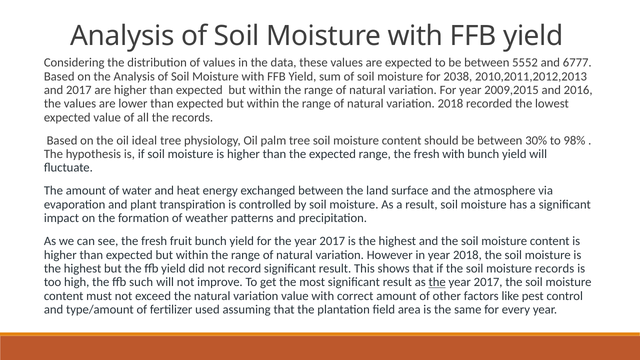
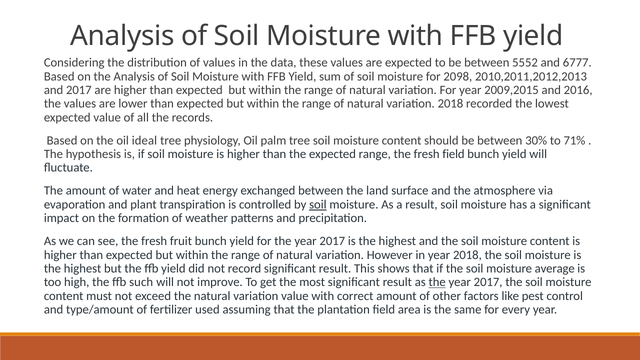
2038: 2038 -> 2098
98%: 98% -> 71%
fresh with: with -> field
soil at (318, 204) underline: none -> present
moisture records: records -> average
